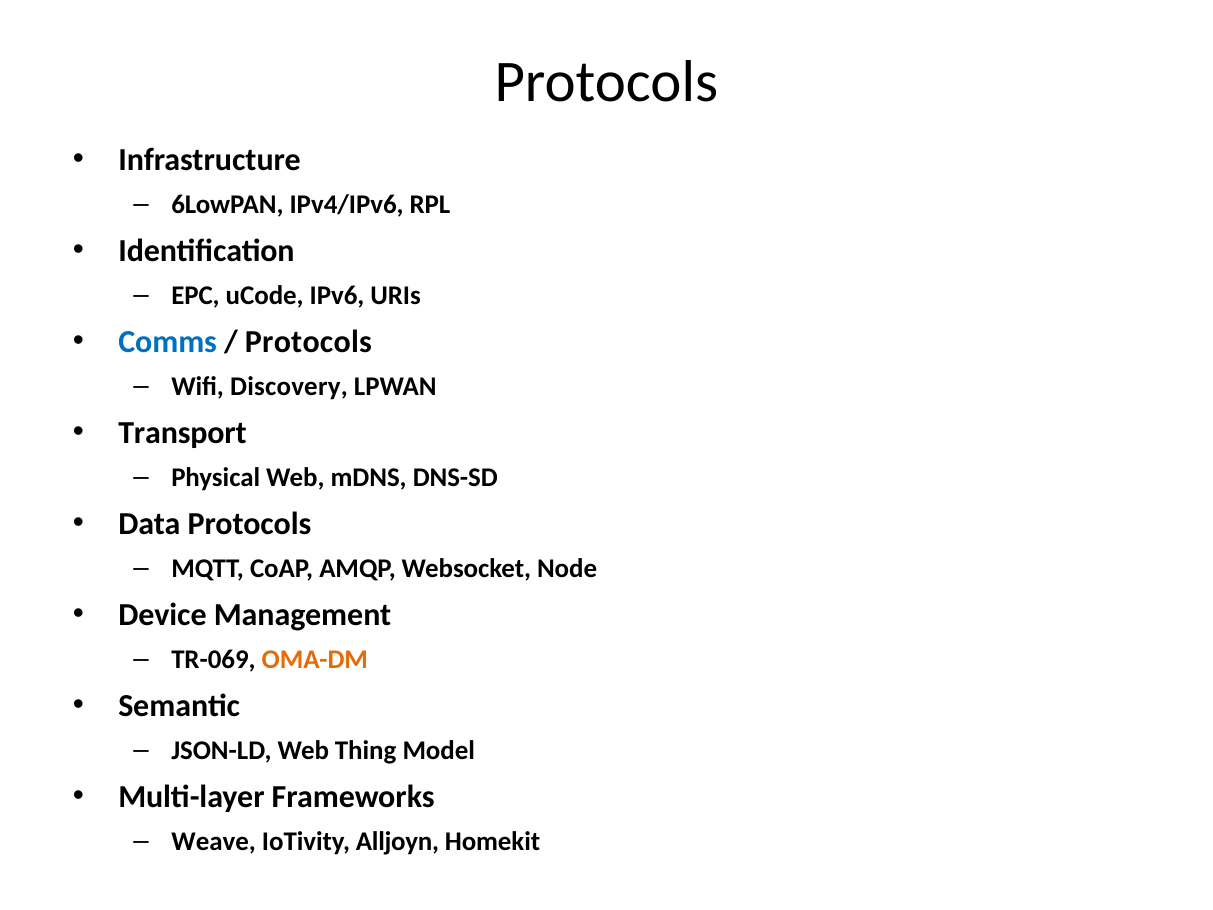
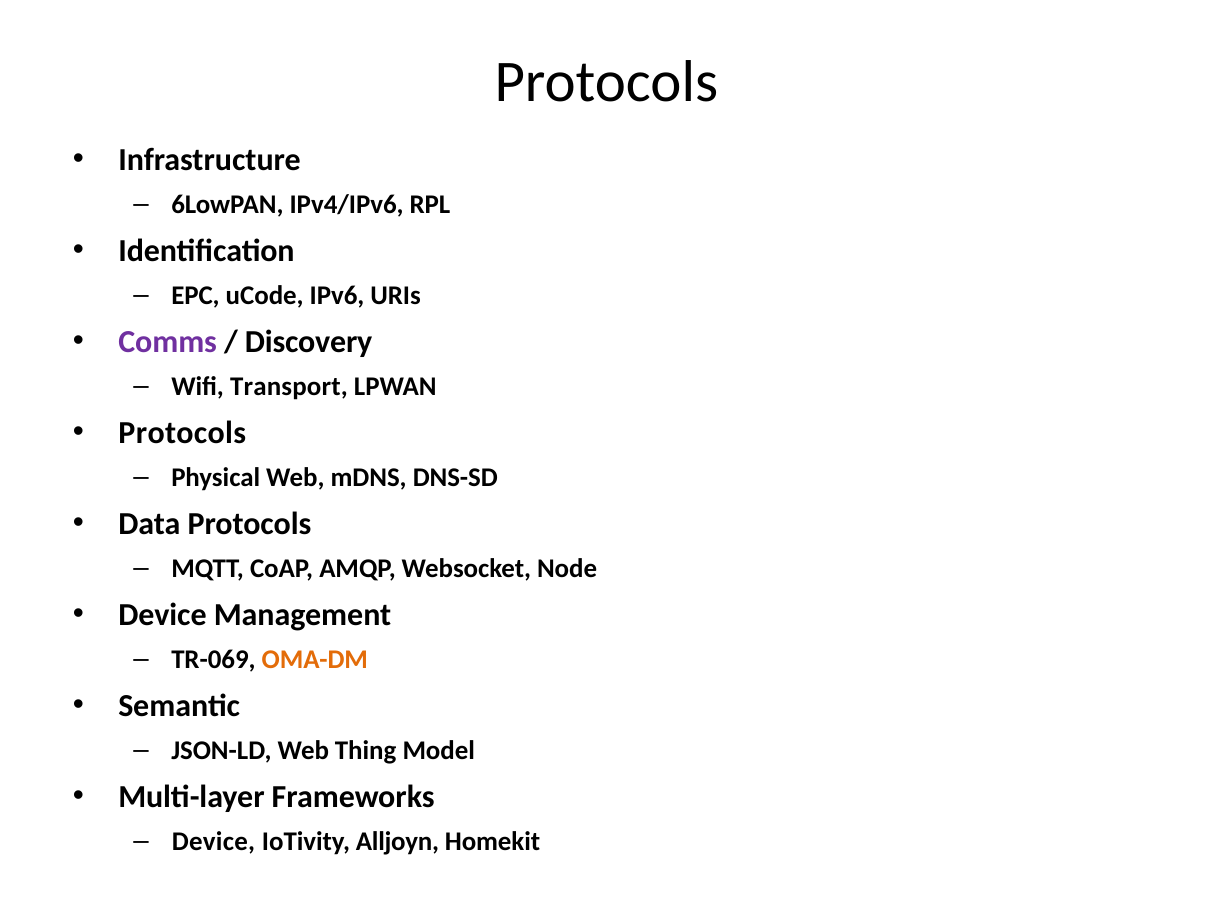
Comms colour: blue -> purple
Protocols at (308, 342): Protocols -> Discovery
Discovery: Discovery -> Transport
Transport at (182, 433): Transport -> Protocols
Weave at (214, 841): Weave -> Device
